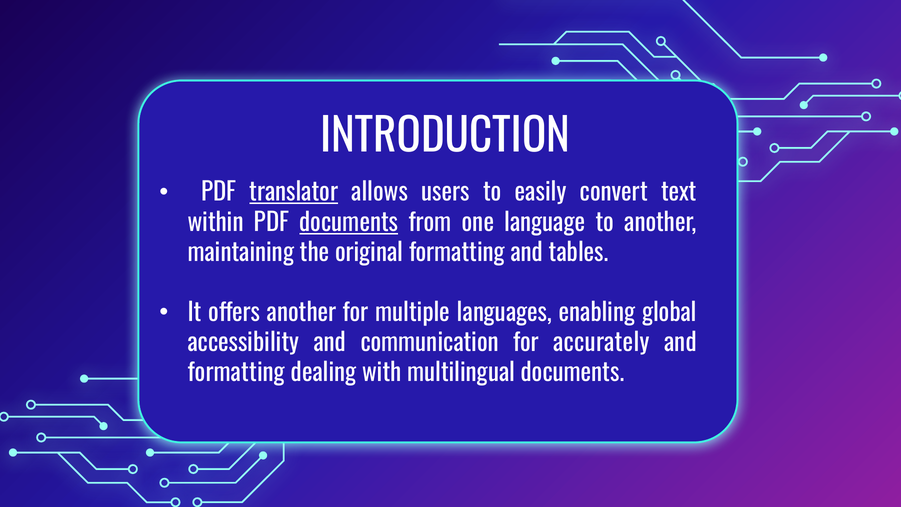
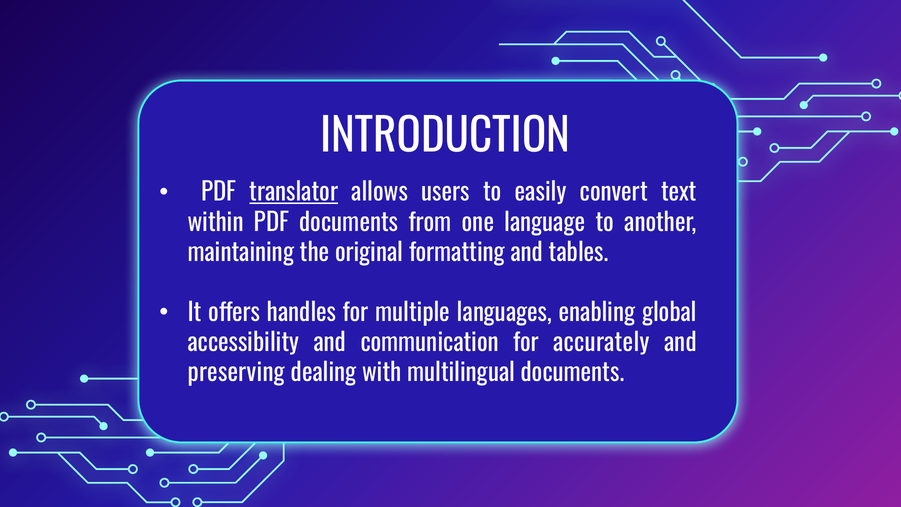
documents at (349, 223) underline: present -> none
offers another: another -> handles
formatting at (236, 373): formatting -> preserving
